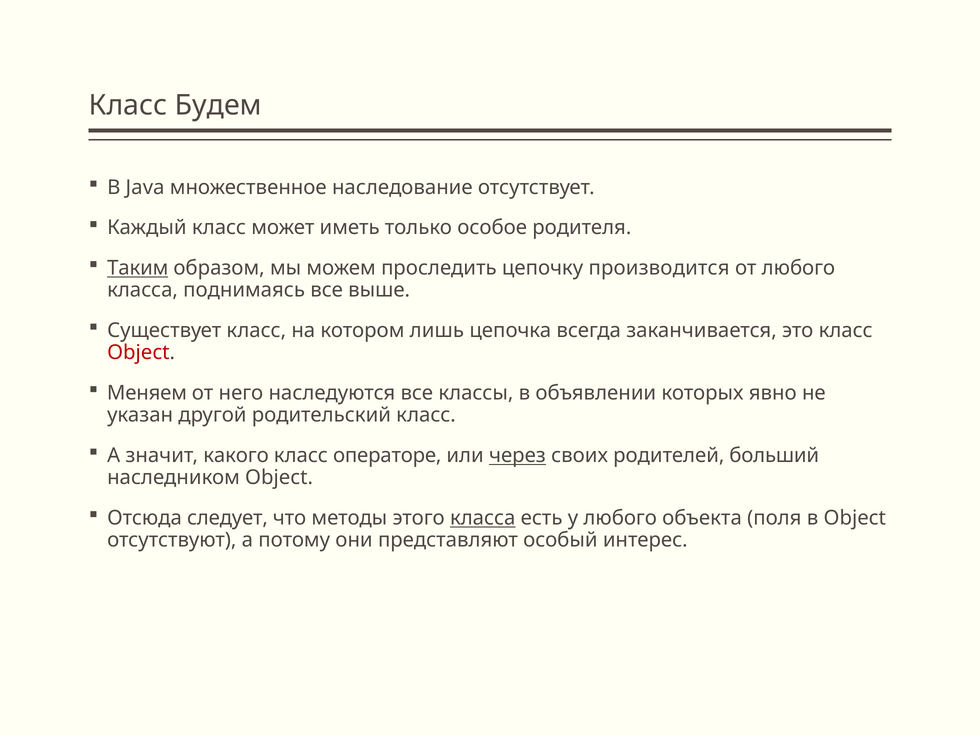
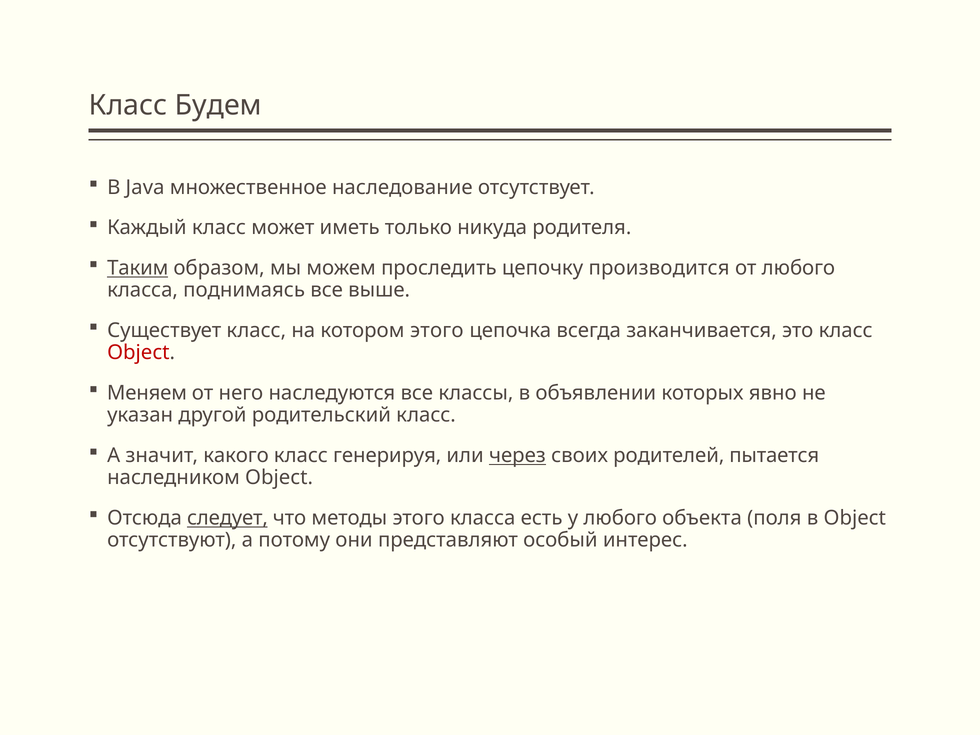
особое: особое -> никуда
котором лишь: лишь -> этого
операторе: операторе -> генерируя
больший: больший -> пытается
следует underline: none -> present
класса at (483, 518) underline: present -> none
